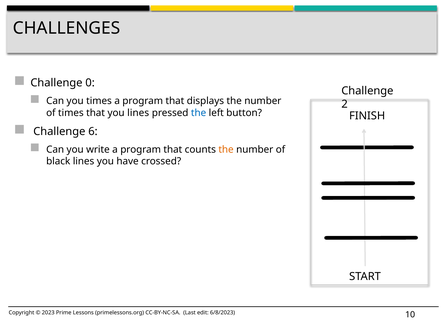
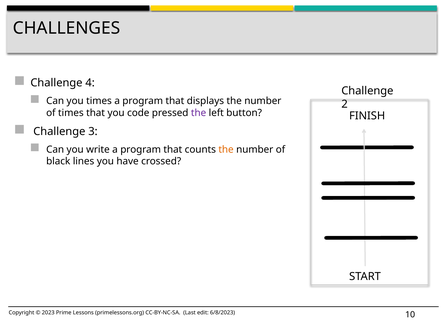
0: 0 -> 4
you lines: lines -> code
the at (199, 113) colour: blue -> purple
6: 6 -> 3
